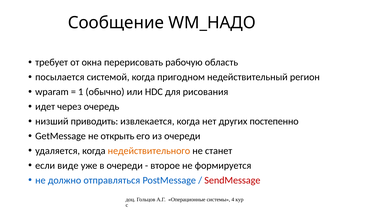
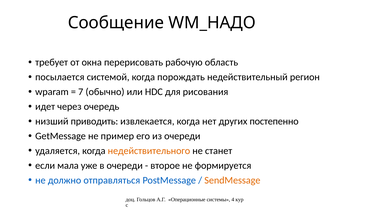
пригодном: пригодном -> порождать
1: 1 -> 7
открыть: открыть -> пример
виде: виде -> мала
SendMessage colour: red -> orange
